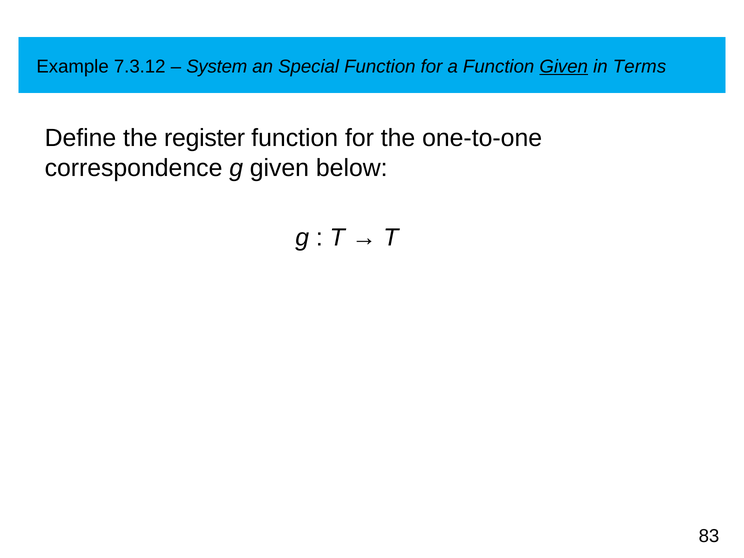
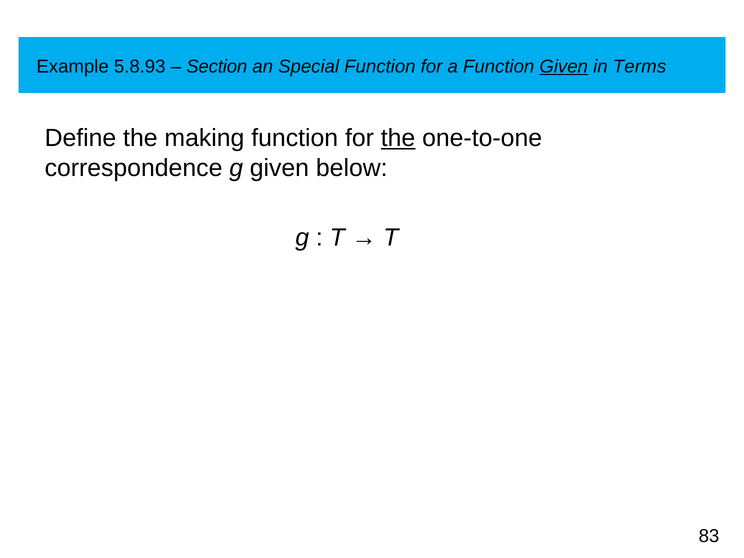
7.3.12: 7.3.12 -> 5.8.93
System: System -> Section
register: register -> making
the at (398, 138) underline: none -> present
